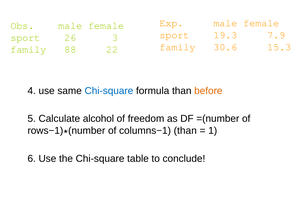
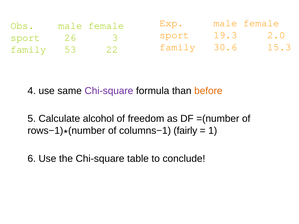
7.9: 7.9 -> 2.0
88: 88 -> 53
Chi-square at (109, 91) colour: blue -> purple
columns−1 than: than -> fairly
